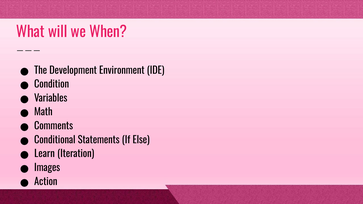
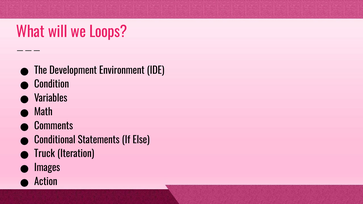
When: When -> Loops
Learn: Learn -> Truck
